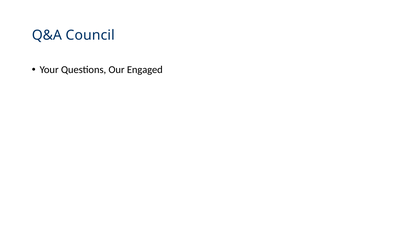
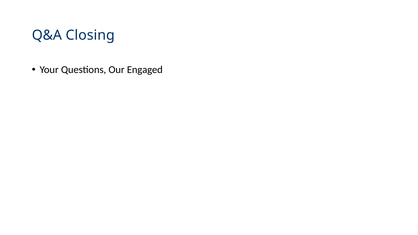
Council: Council -> Closing
